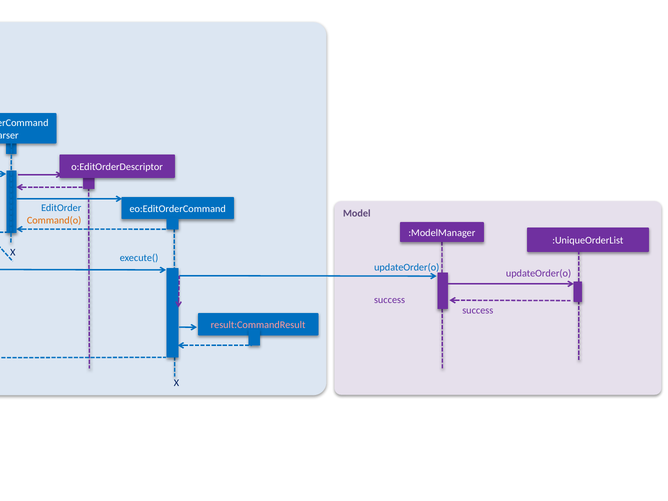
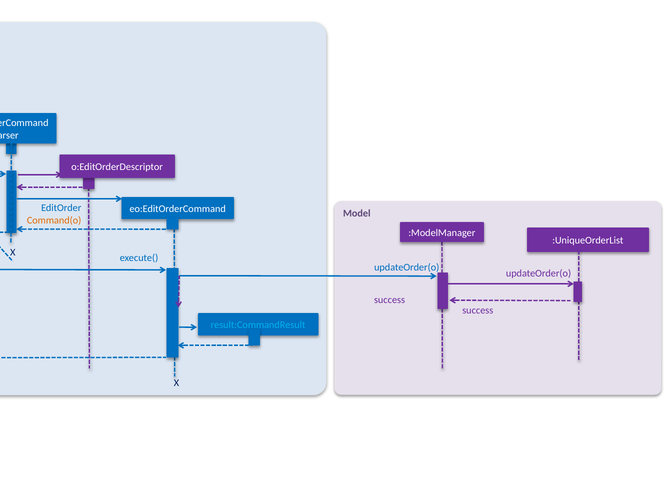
result:CommandResult colour: pink -> light blue
